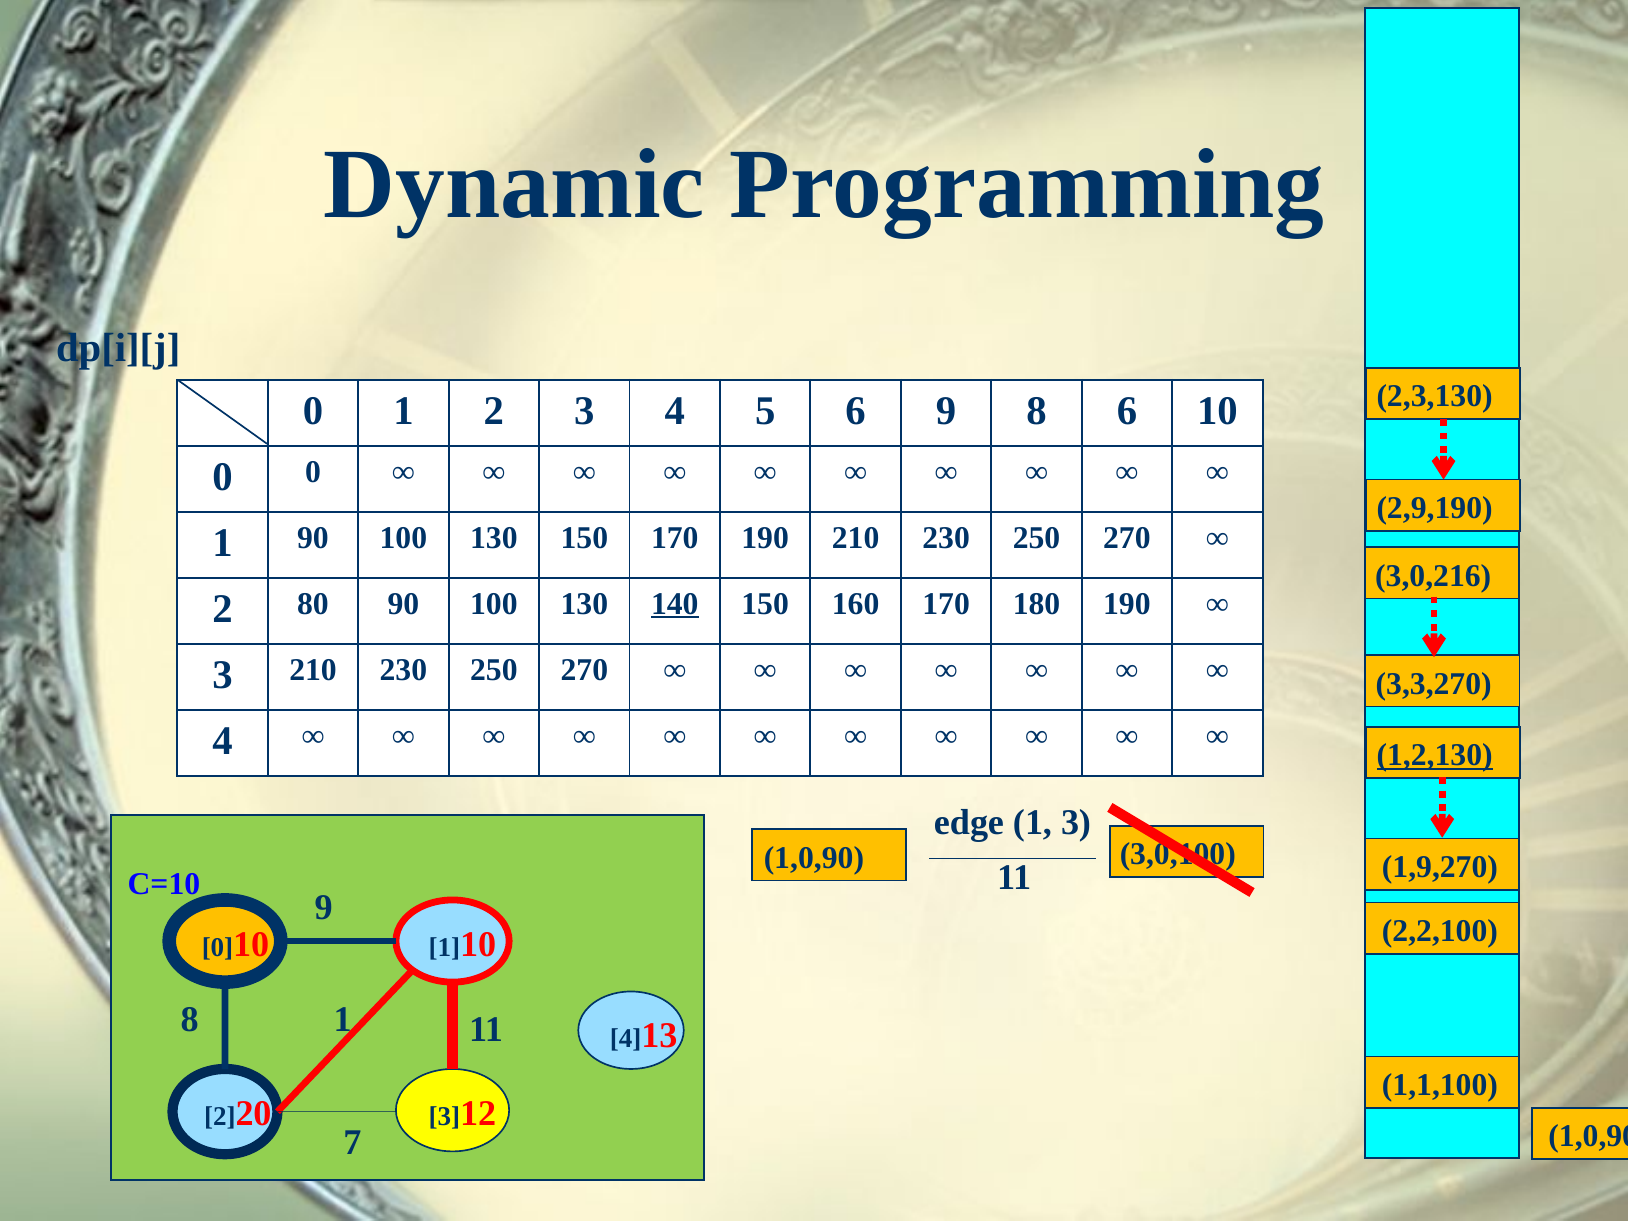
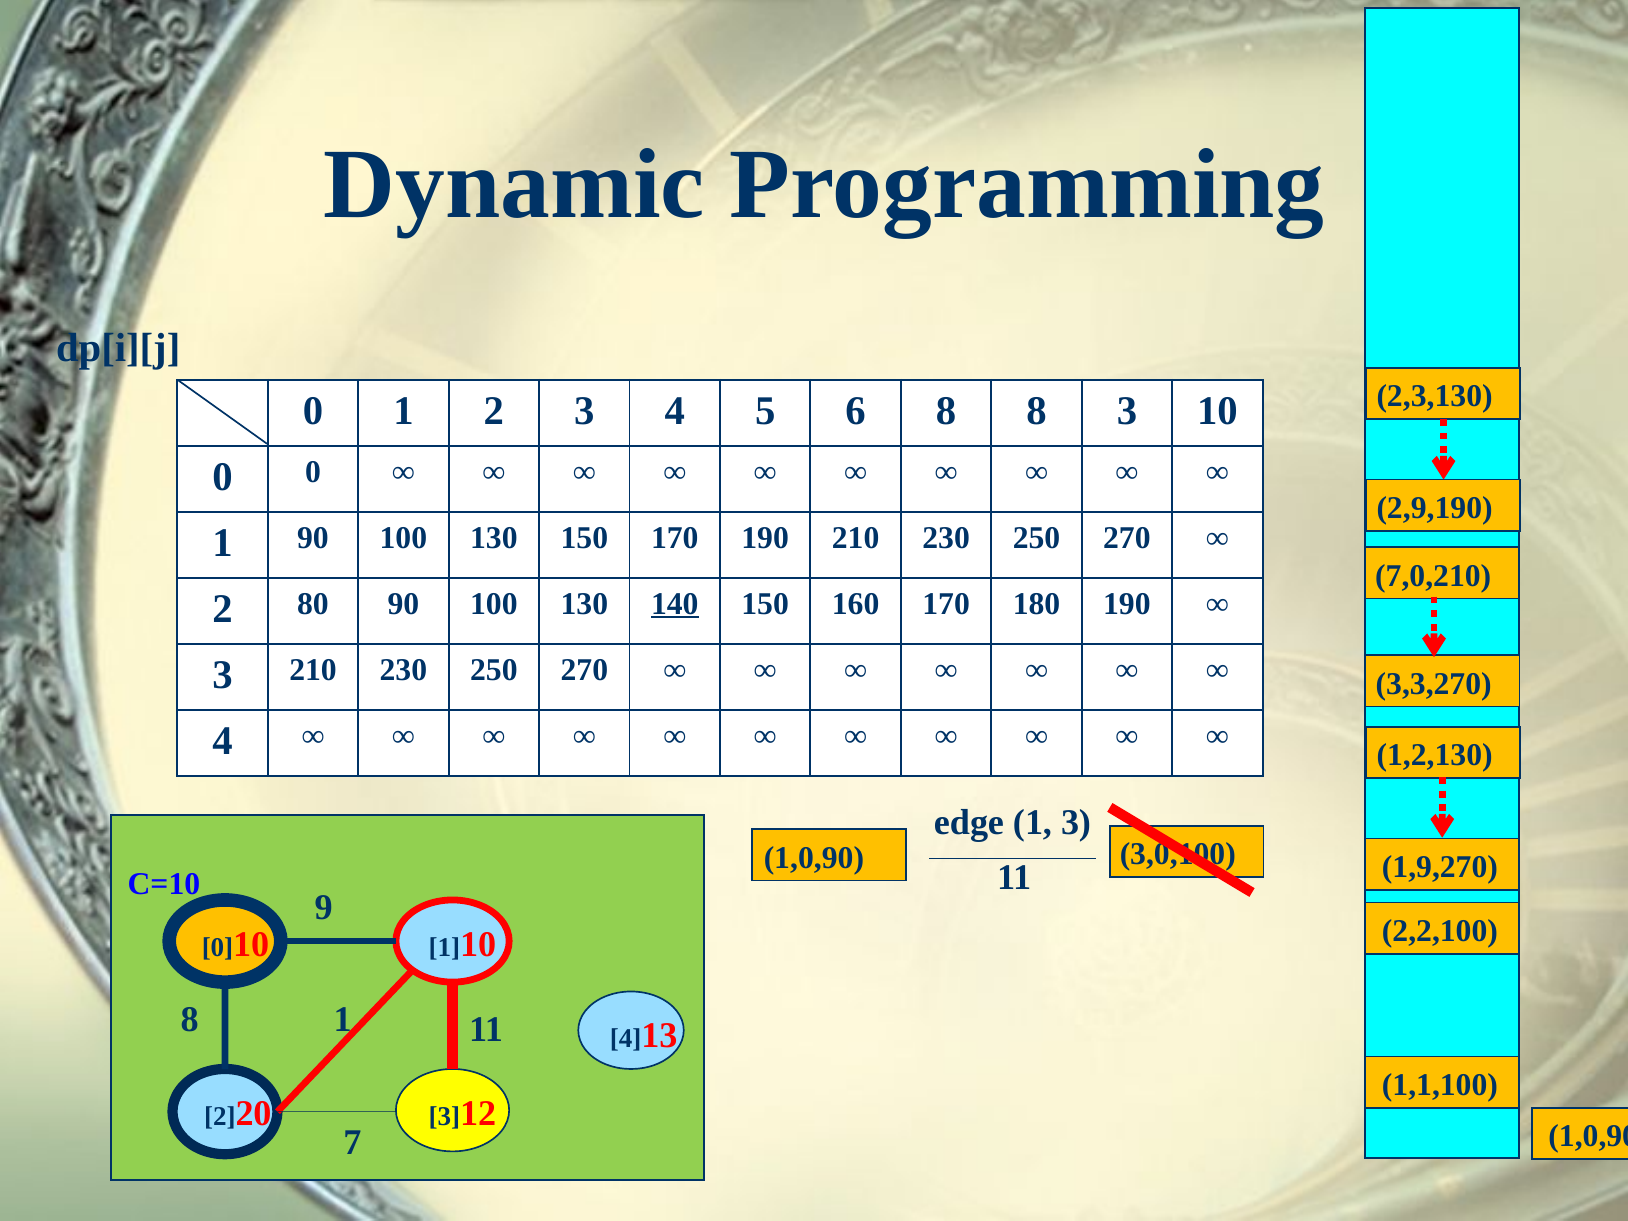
6 9: 9 -> 8
8 6: 6 -> 3
3,0,216: 3,0,216 -> 7,0,210
1,2,130 underline: present -> none
